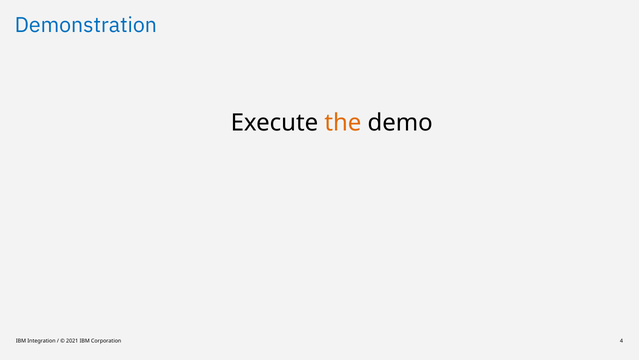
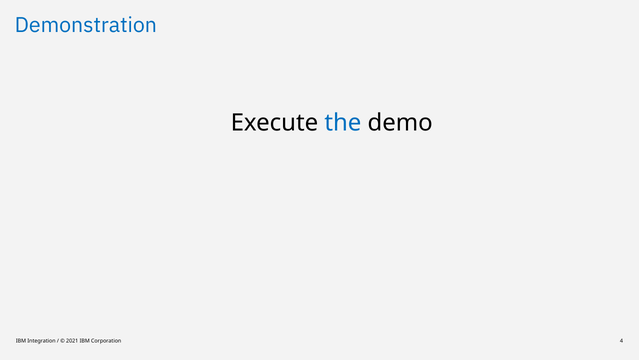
the colour: orange -> blue
